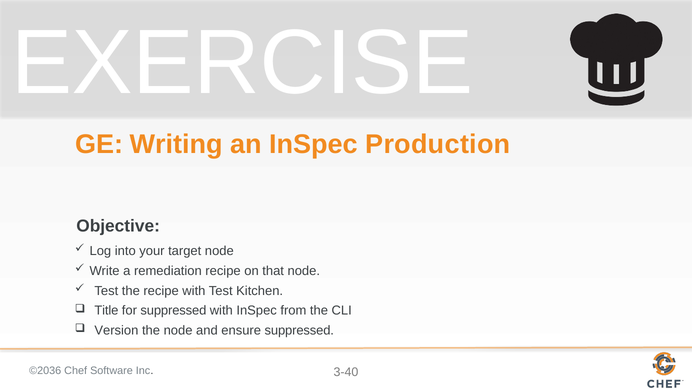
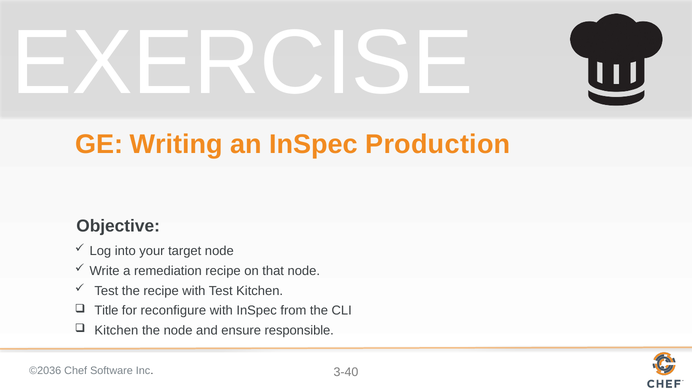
for suppressed: suppressed -> reconfigure
Version at (116, 331): Version -> Kitchen
ensure suppressed: suppressed -> responsible
